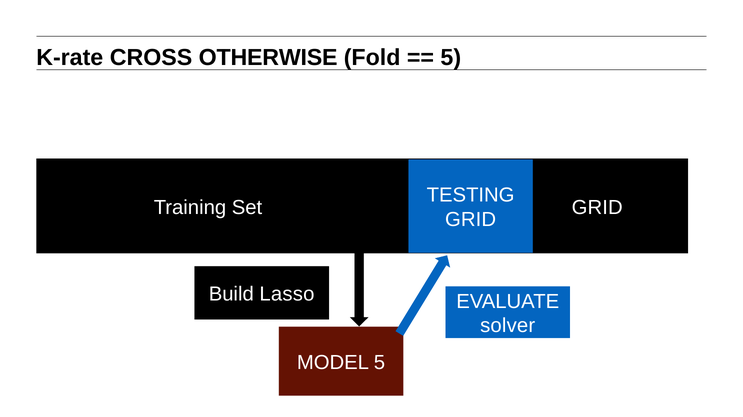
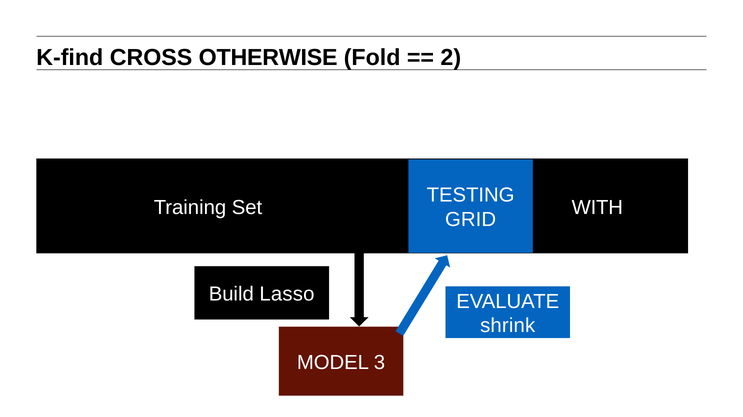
K-rate: K-rate -> K-find
5 at (451, 58): 5 -> 2
Set GRID: GRID -> WITH
solver: solver -> shrink
MODEL 5: 5 -> 3
